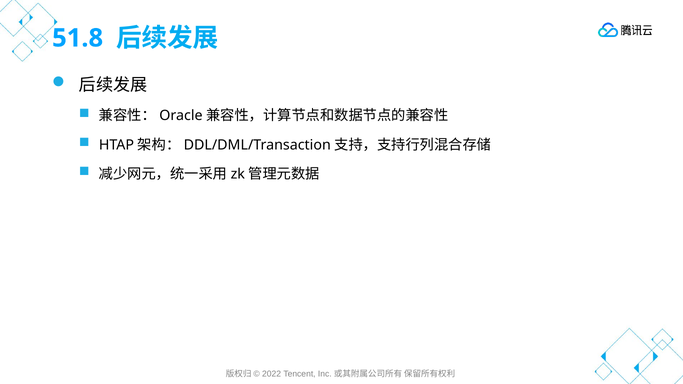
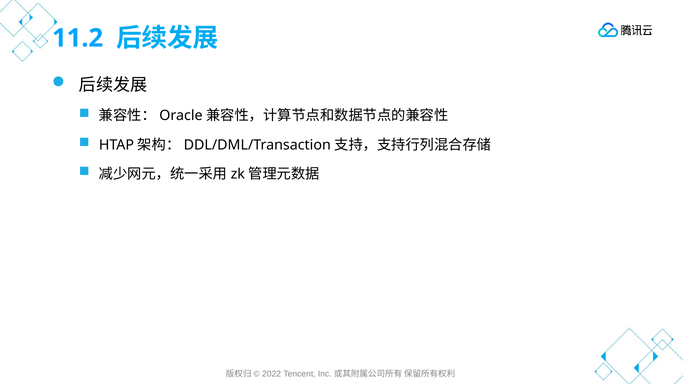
51.8: 51.8 -> 11.2
